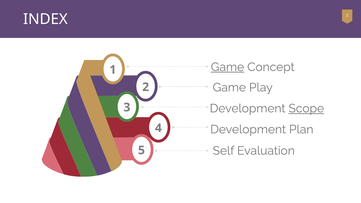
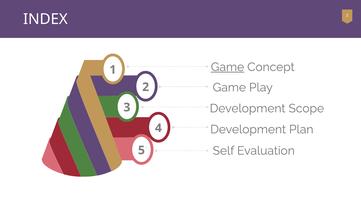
Scope underline: present -> none
